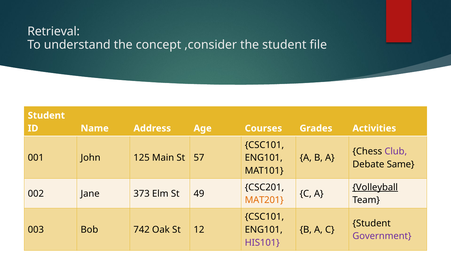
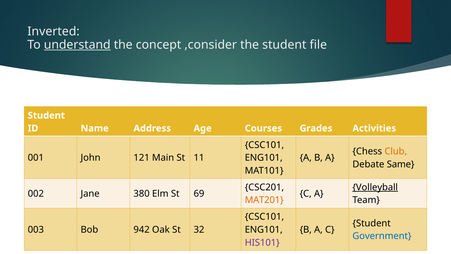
Retrieval: Retrieval -> Inverted
understand underline: none -> present
Club colour: purple -> orange
125: 125 -> 121
57: 57 -> 11
373: 373 -> 380
49: 49 -> 69
742: 742 -> 942
12: 12 -> 32
Government colour: purple -> blue
